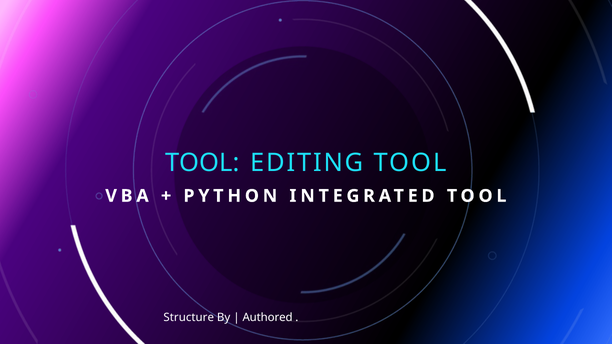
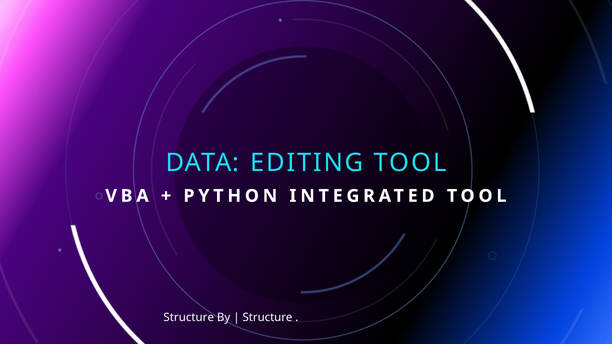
TOOL at (202, 163): TOOL -> DATA
Authored at (268, 318): Authored -> Structure
